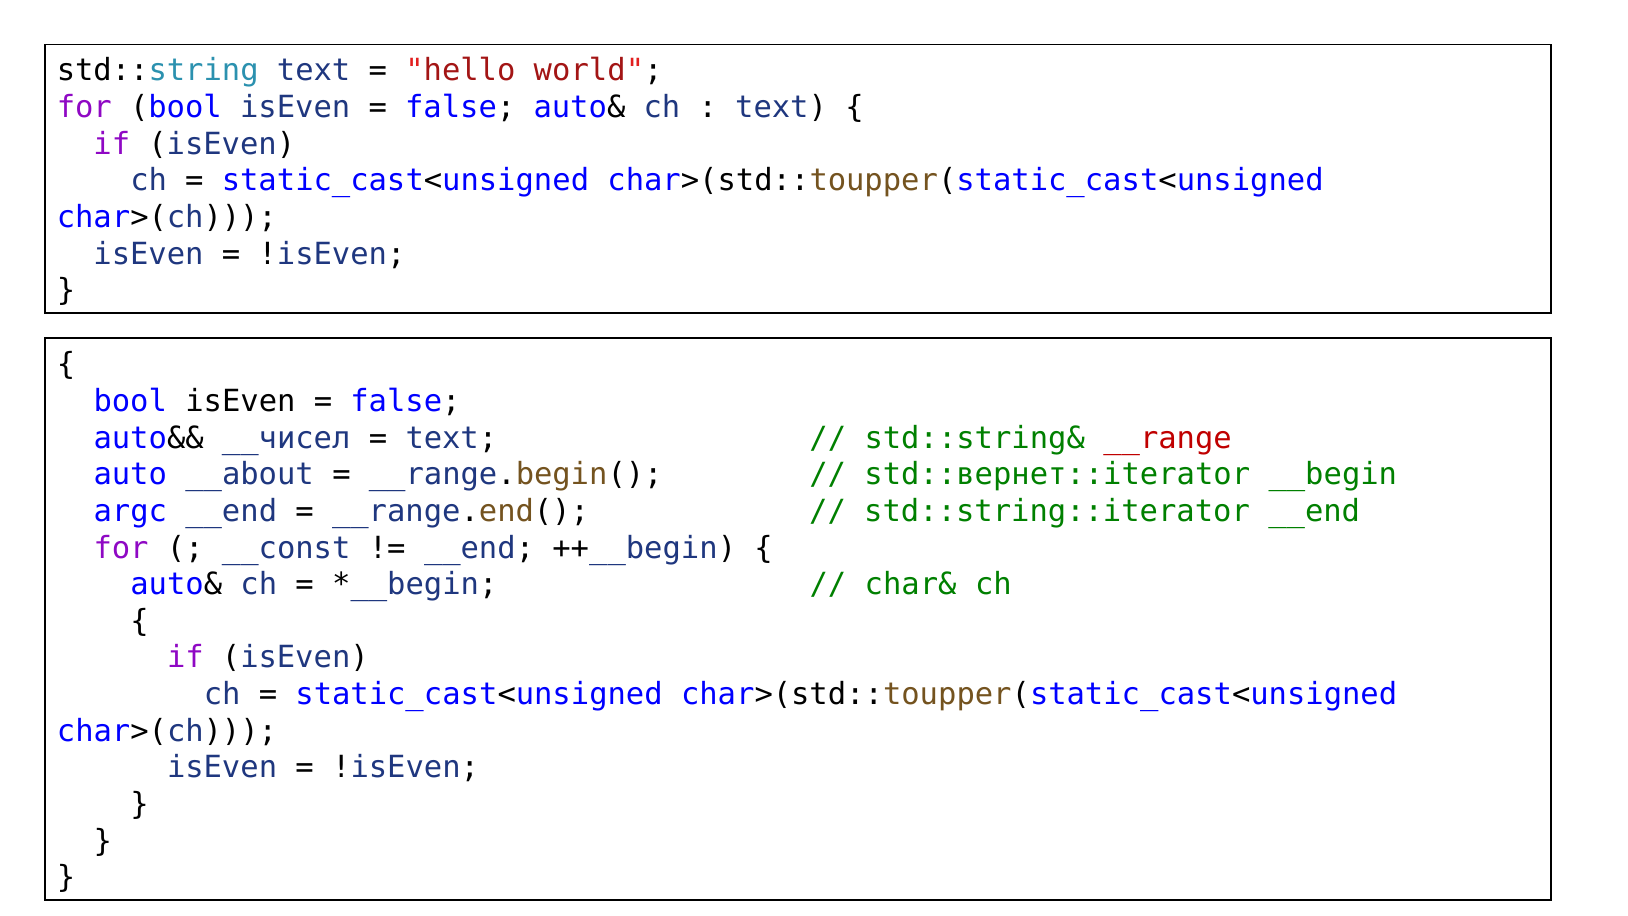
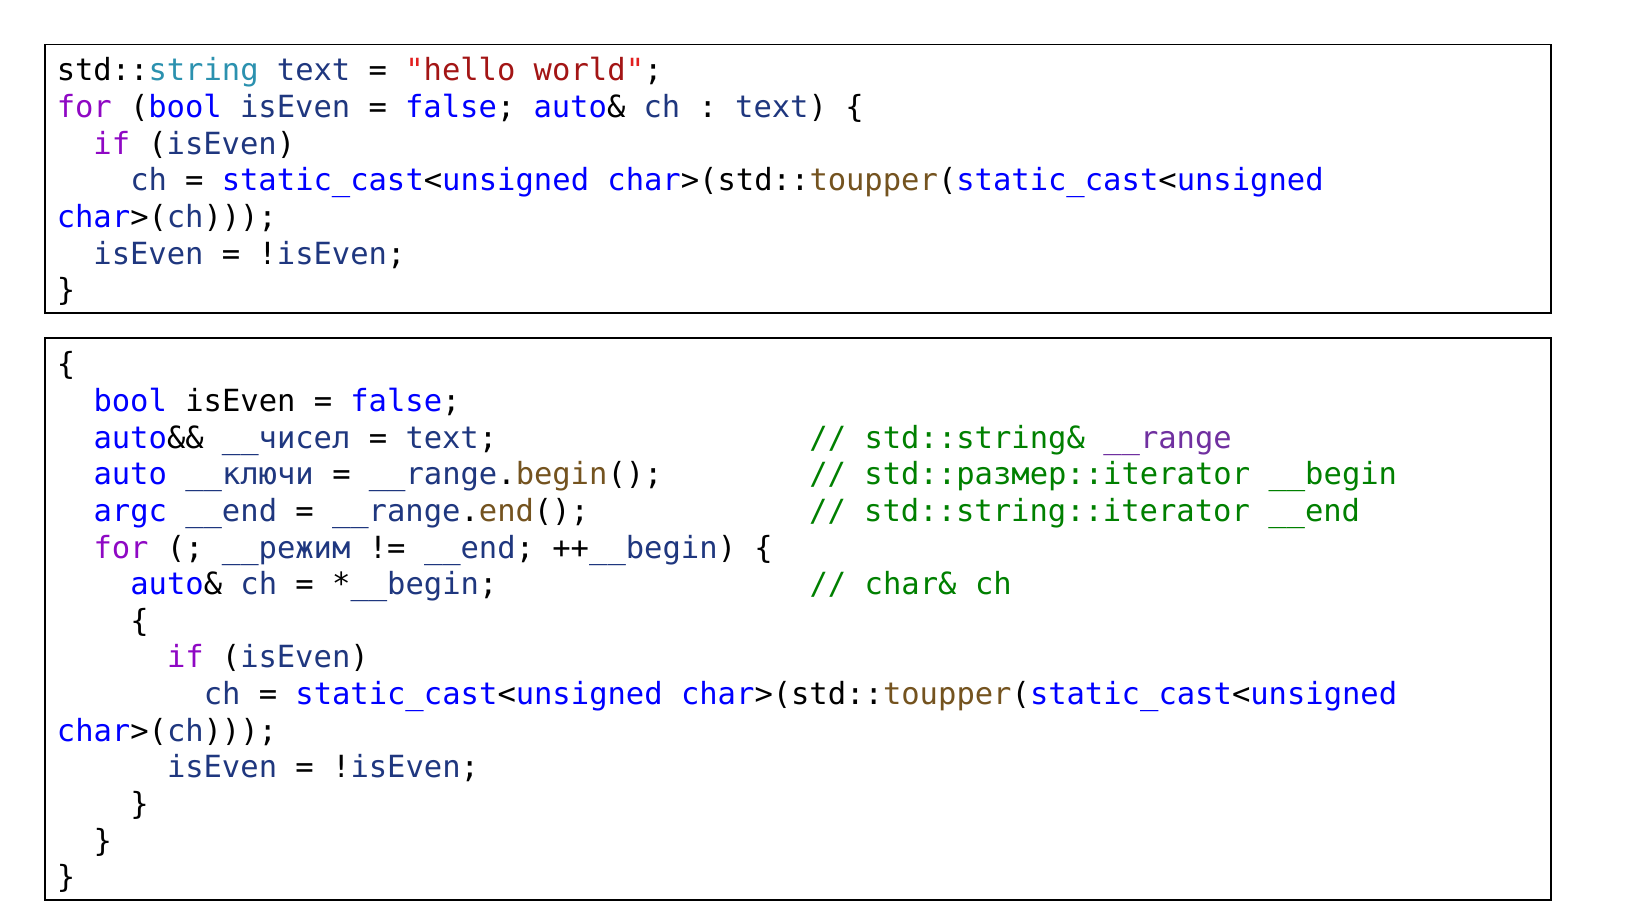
__range colour: red -> purple
__about: __about -> __ключи
std::вернет::iterator: std::вернет::iterator -> std::размер::iterator
__const: __const -> __режим
